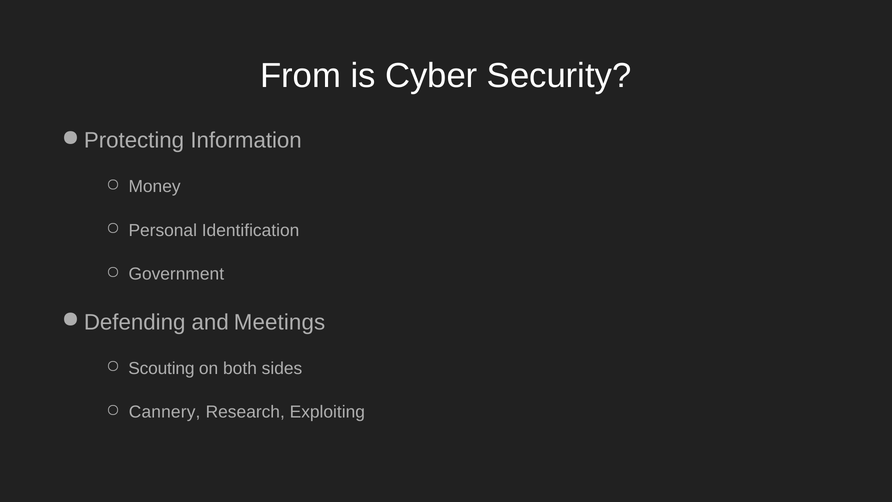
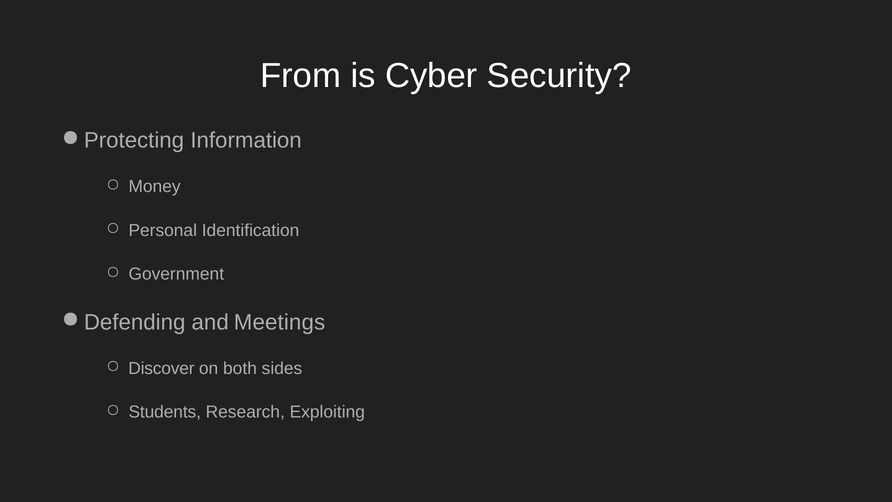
Scouting: Scouting -> Discover
Cannery: Cannery -> Students
